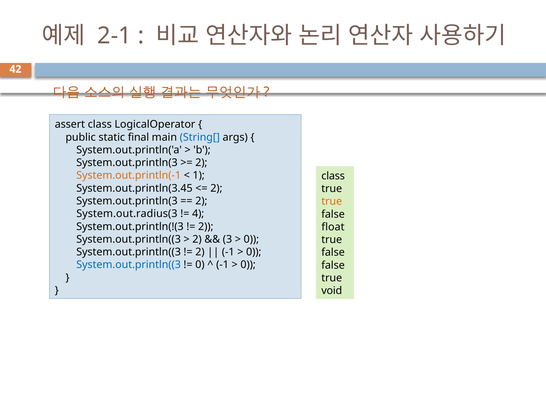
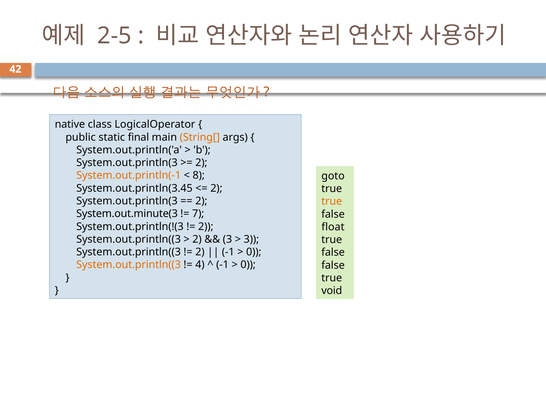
2-1: 2-1 -> 2-5
assert: assert -> native
String[ colour: blue -> orange
1: 1 -> 8
class at (333, 176): class -> goto
System.out.radius(3: System.out.radius(3 -> System.out.minute(3
4: 4 -> 7
0 at (251, 239): 0 -> 3
System.out.println((3 at (129, 264) colour: blue -> orange
0 at (200, 264): 0 -> 4
